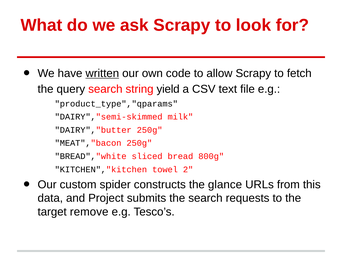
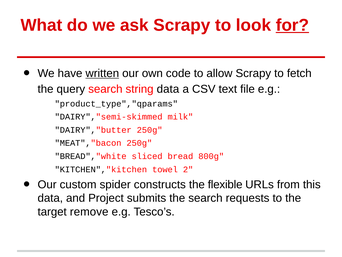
for underline: none -> present
string yield: yield -> data
glance: glance -> flexible
